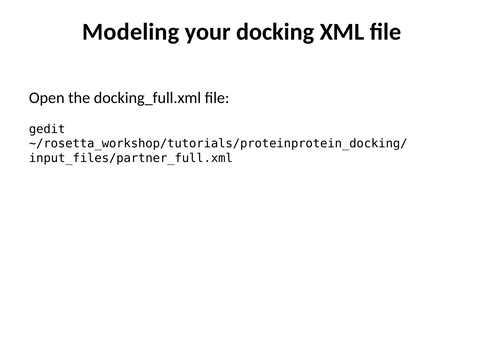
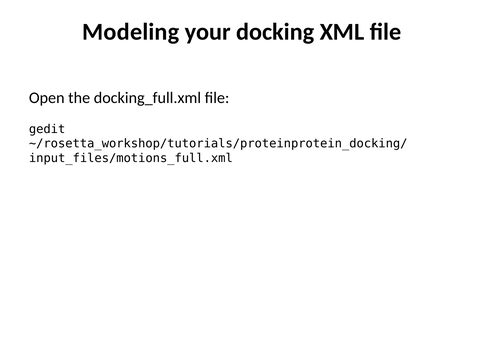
input_files/partner_full.xml: input_files/partner_full.xml -> input_files/motions_full.xml
